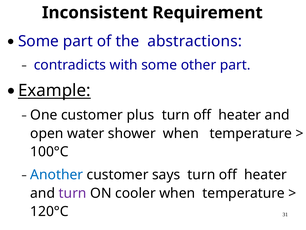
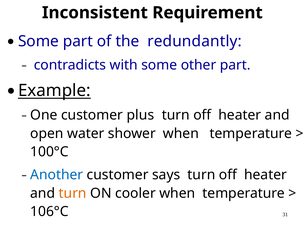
abstractions: abstractions -> redundantly
turn at (73, 193) colour: purple -> orange
120°C: 120°C -> 106°C
